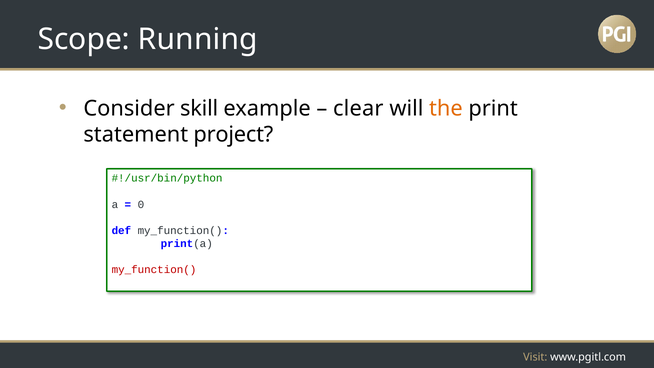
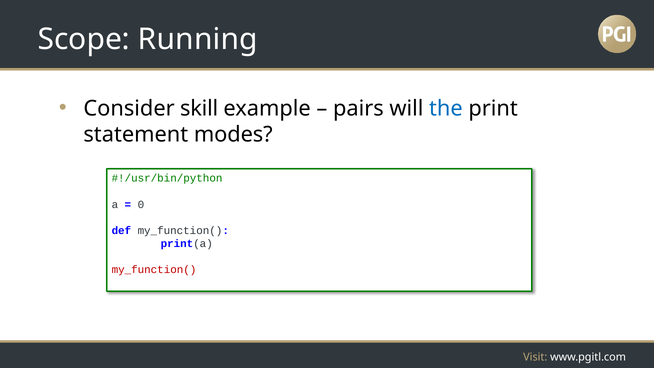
clear: clear -> pairs
the colour: orange -> blue
project: project -> modes
